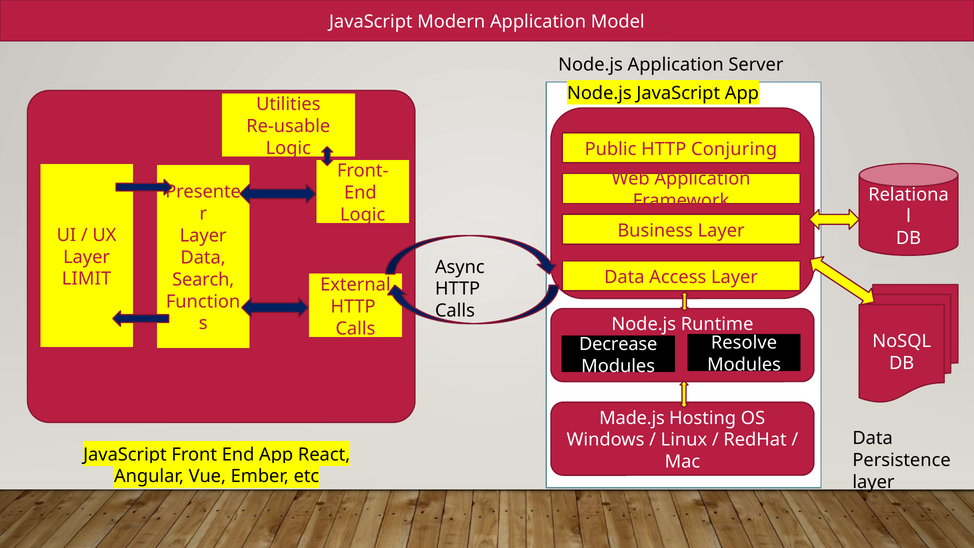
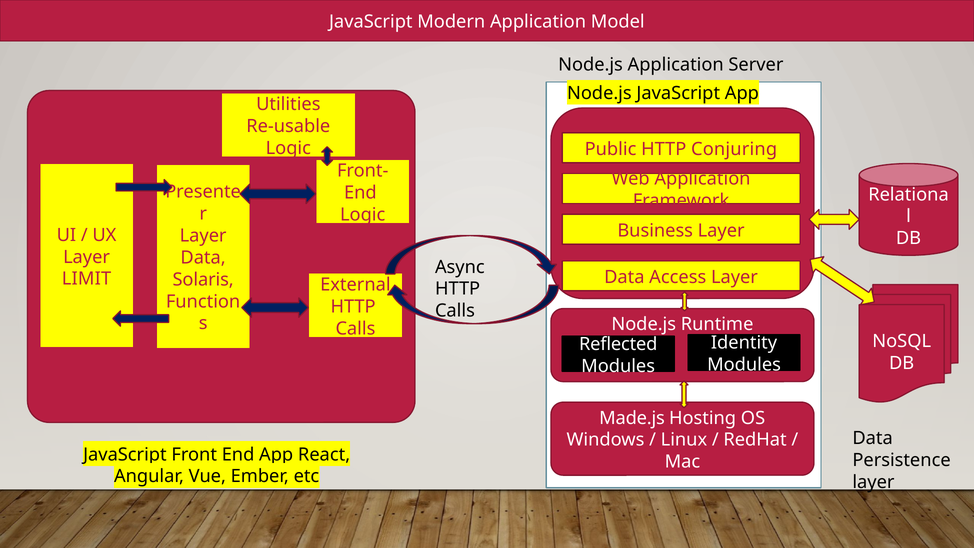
Search: Search -> Solaris
Resolve: Resolve -> Identity
Decrease: Decrease -> Reflected
